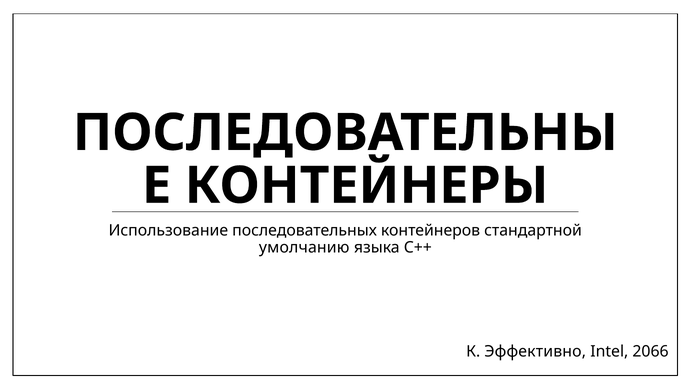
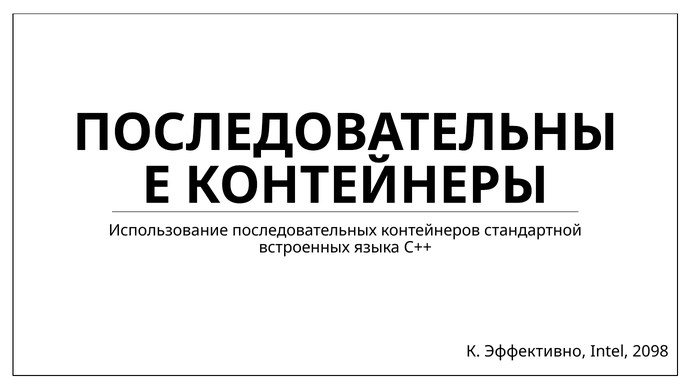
умолчанию: умолчанию -> встроенных
2066: 2066 -> 2098
